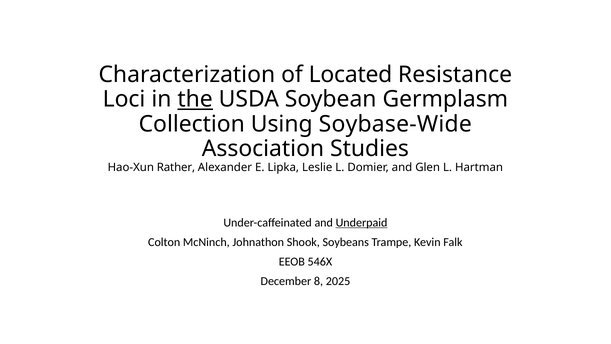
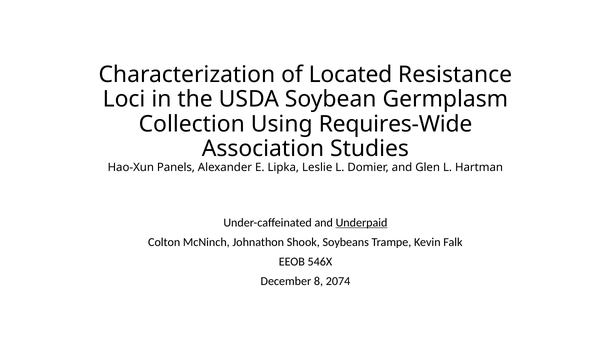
the underline: present -> none
Soybase-Wide: Soybase-Wide -> Requires-Wide
Rather: Rather -> Panels
2025: 2025 -> 2074
